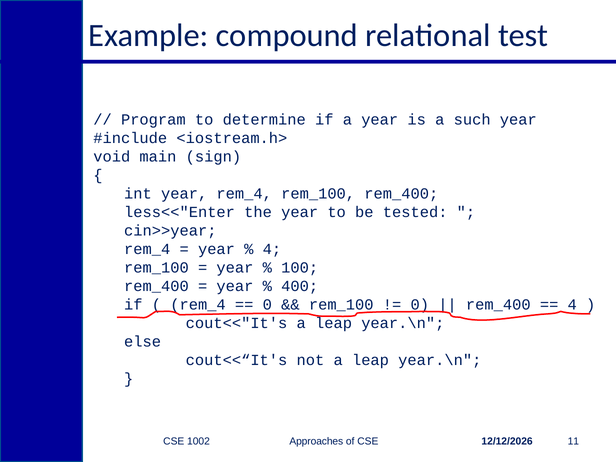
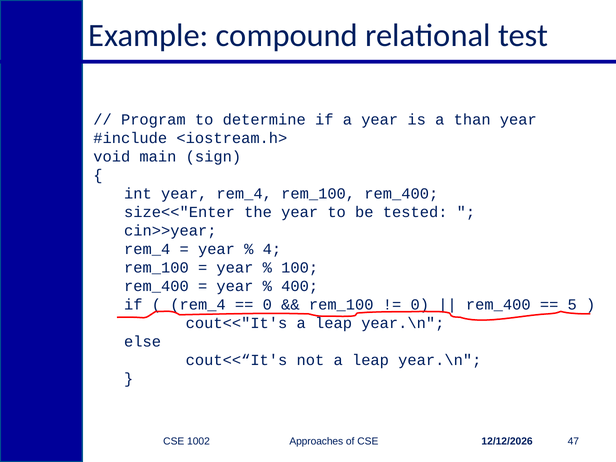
such: such -> than
less<<"Enter: less<<"Enter -> size<<"Enter
4 at (572, 305): 4 -> 5
11: 11 -> 47
